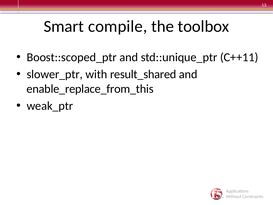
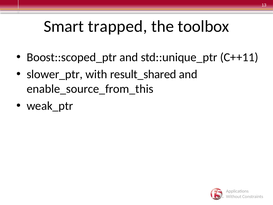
compile: compile -> trapped
enable_replace_from_this: enable_replace_from_this -> enable_source_from_this
